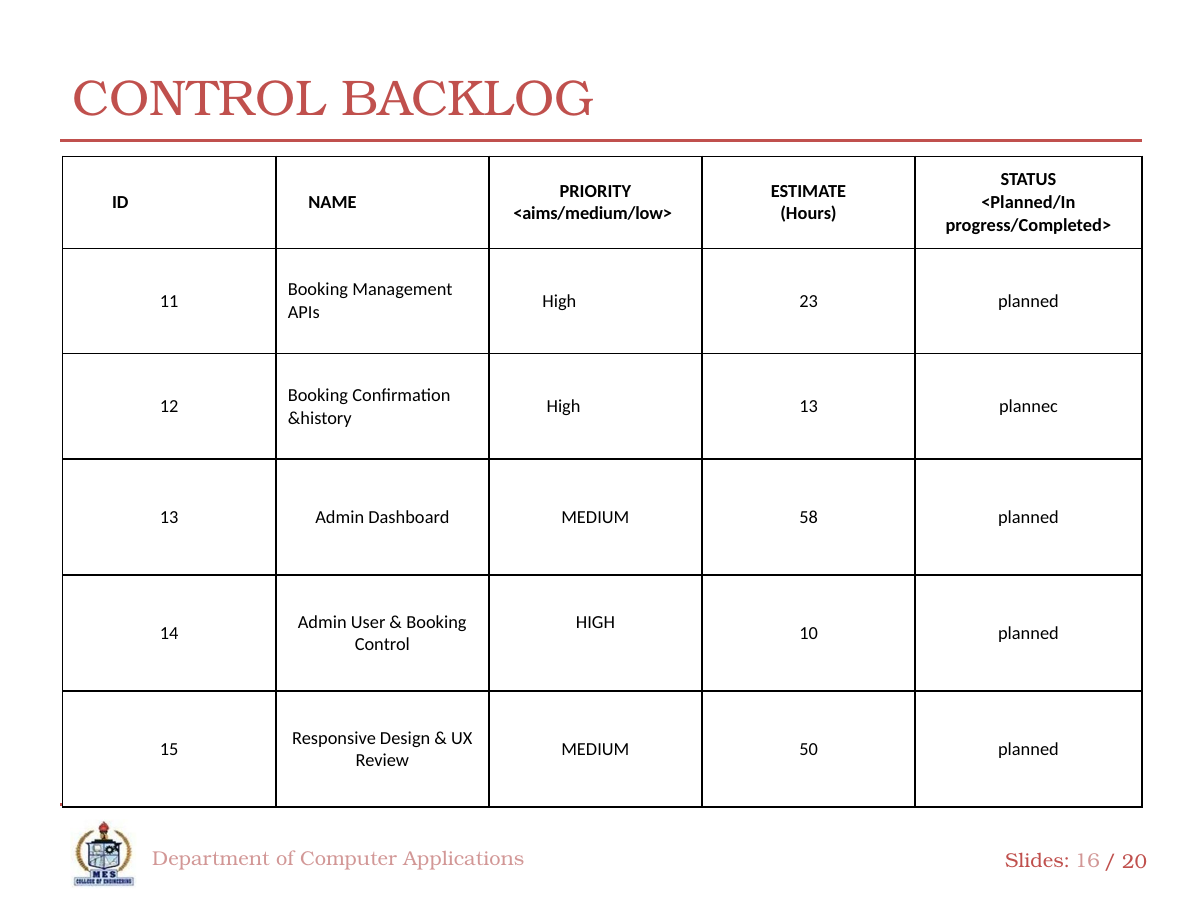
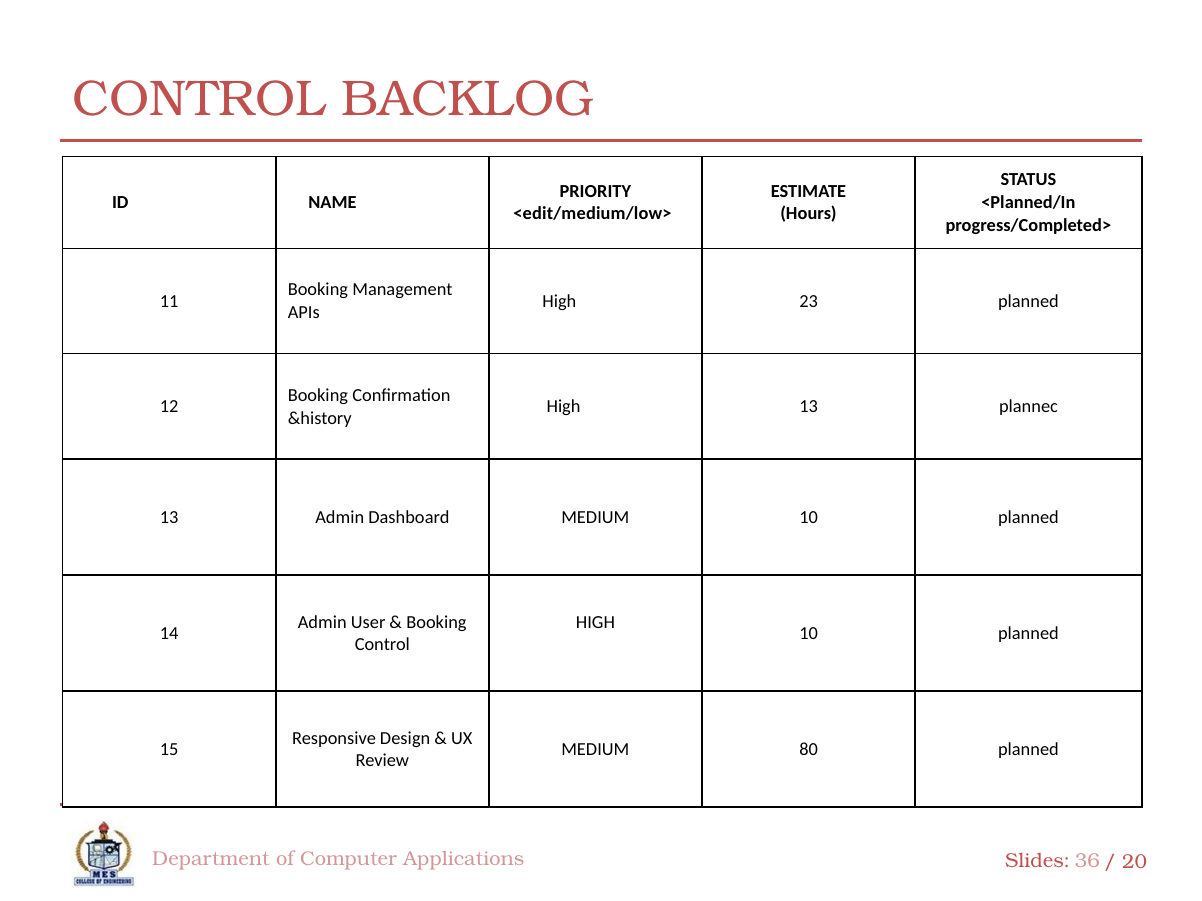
<aims/medium/low>: <aims/medium/low> -> <edit/medium/low>
MEDIUM 58: 58 -> 10
50: 50 -> 80
16: 16 -> 36
